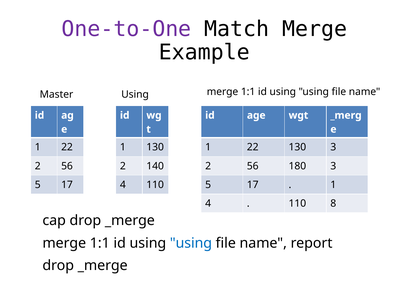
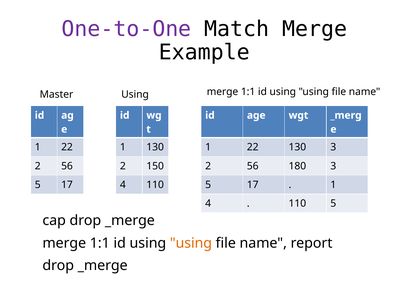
140: 140 -> 150
110 8: 8 -> 5
using at (191, 243) colour: blue -> orange
